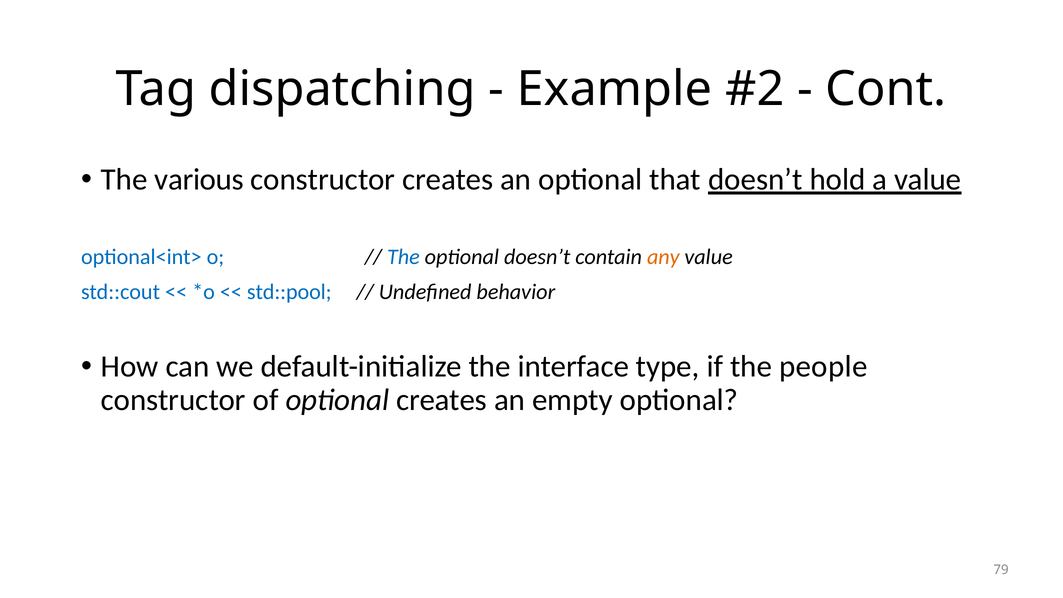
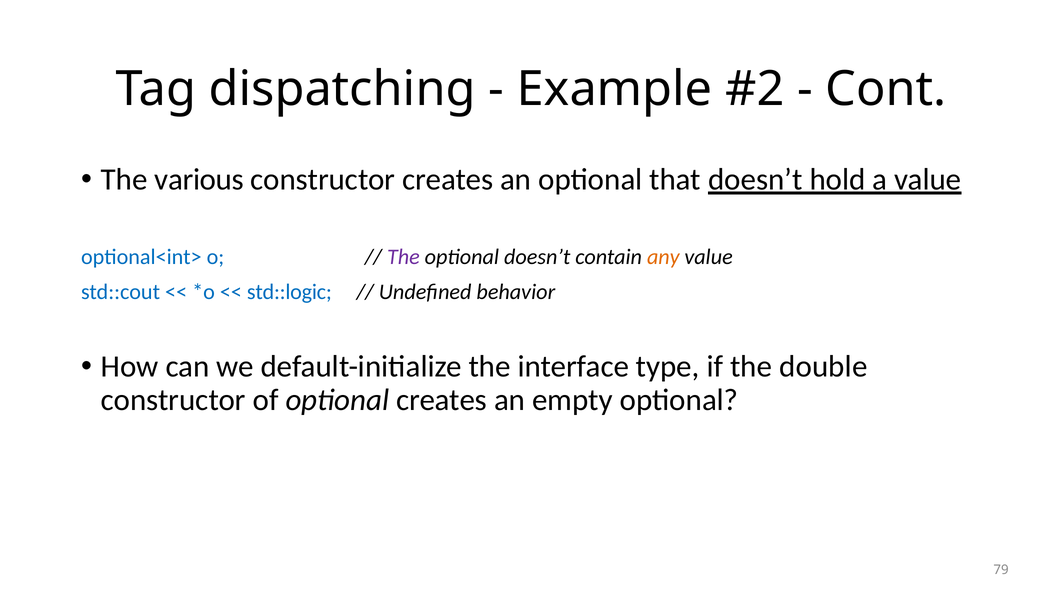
The at (403, 257) colour: blue -> purple
std::pool: std::pool -> std::logic
people: people -> double
